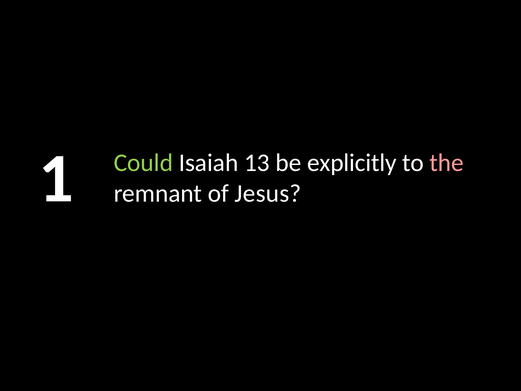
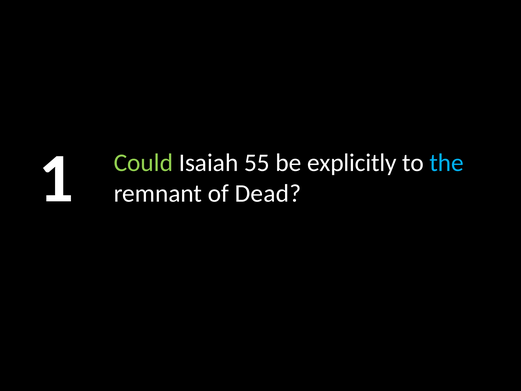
13: 13 -> 55
the colour: pink -> light blue
Jesus: Jesus -> Dead
